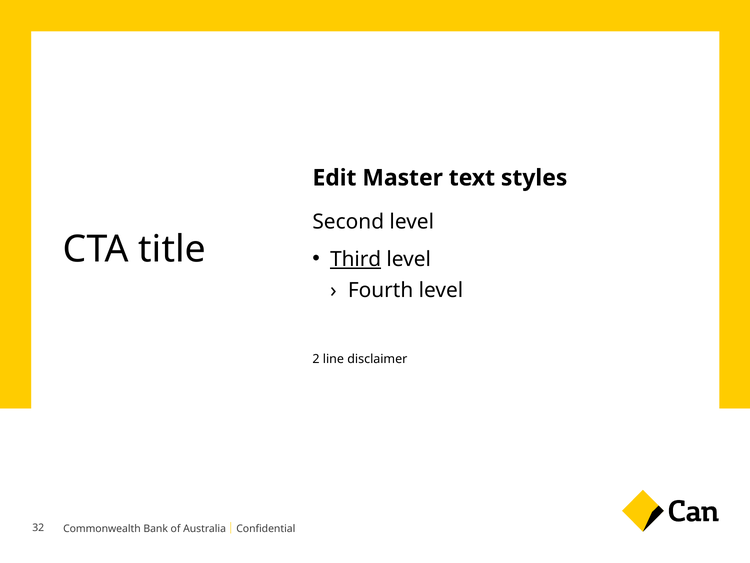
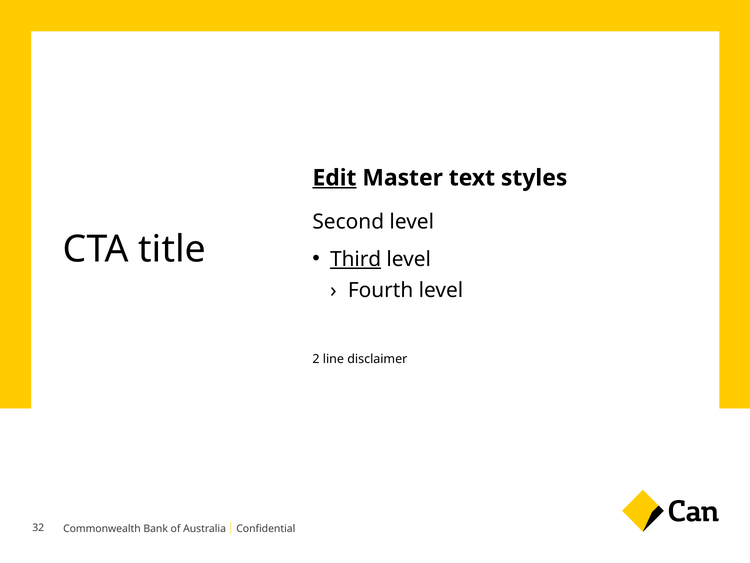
Edit underline: none -> present
